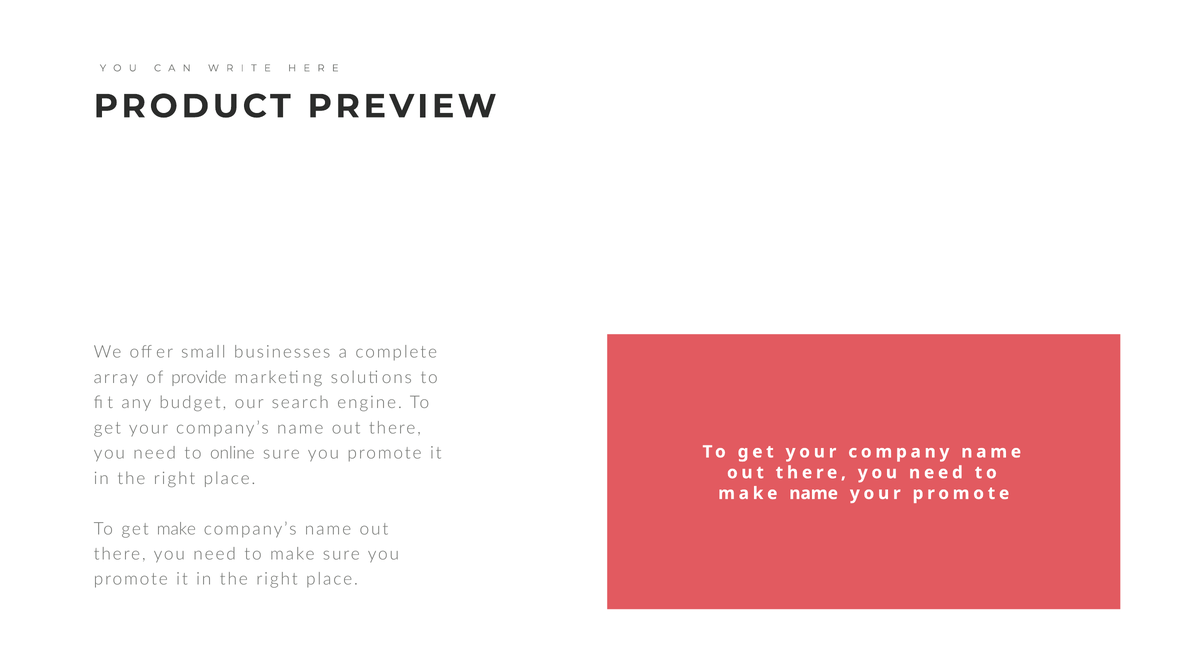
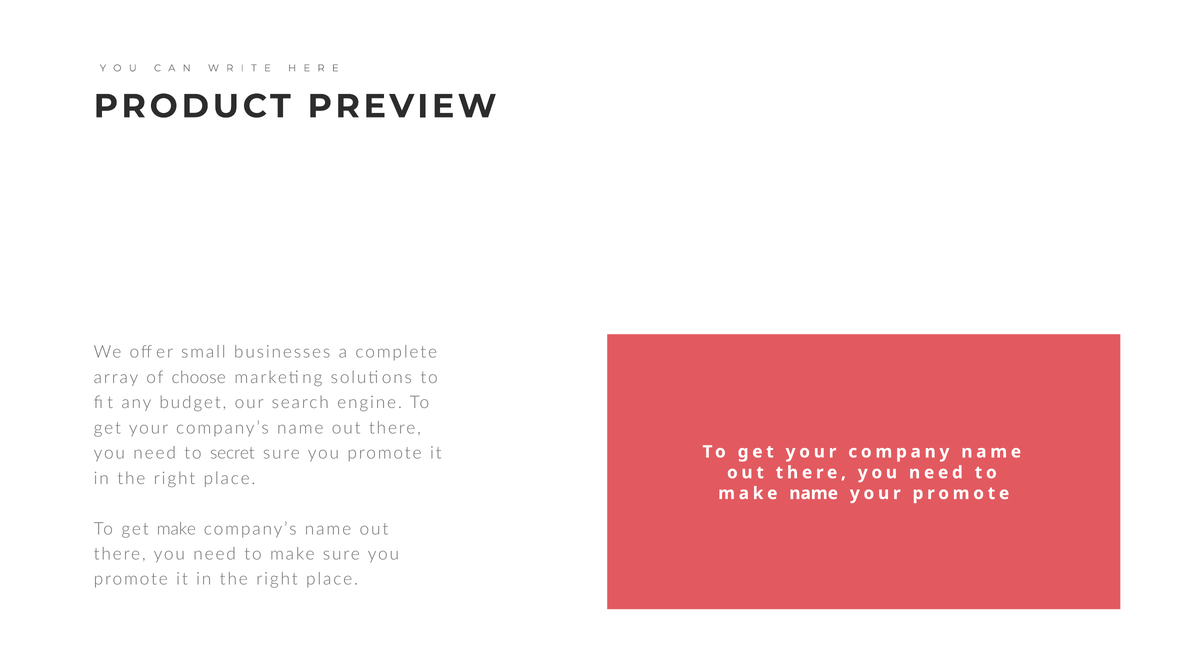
provide: provide -> choose
online: online -> secret
